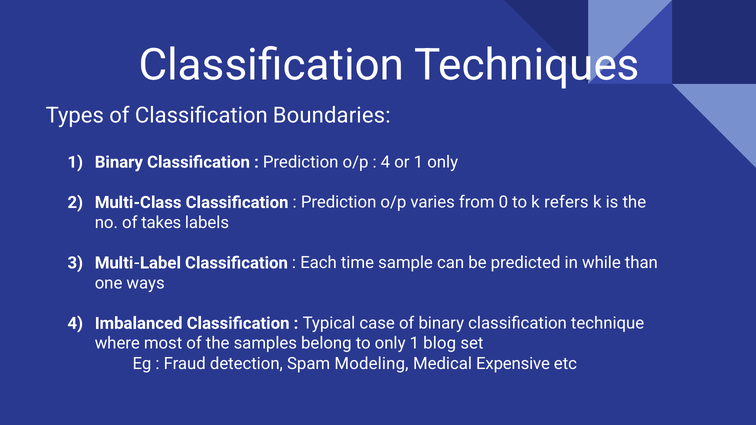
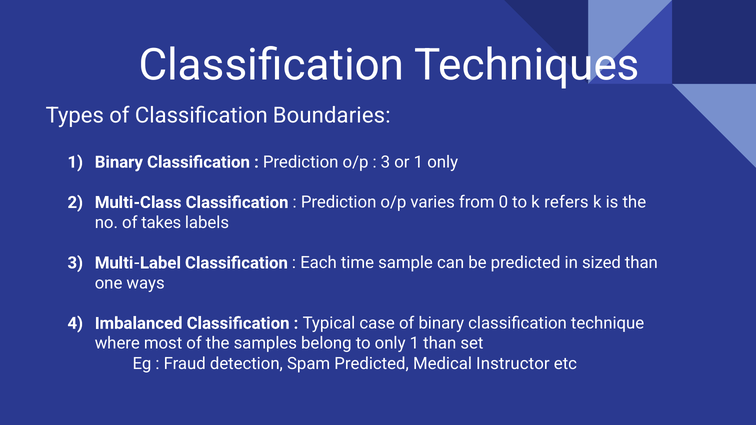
4 at (385, 162): 4 -> 3
while: while -> sized
1 blog: blog -> than
Spam Modeling: Modeling -> Predicted
Expensive: Expensive -> Instructor
